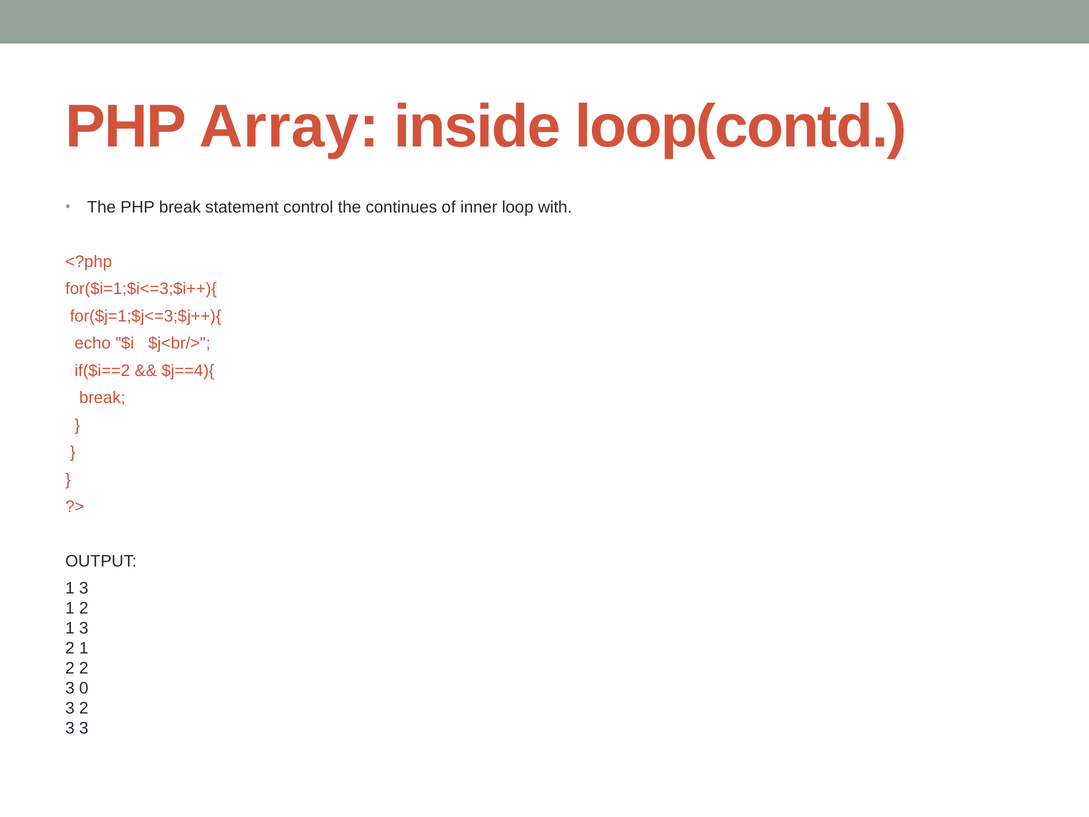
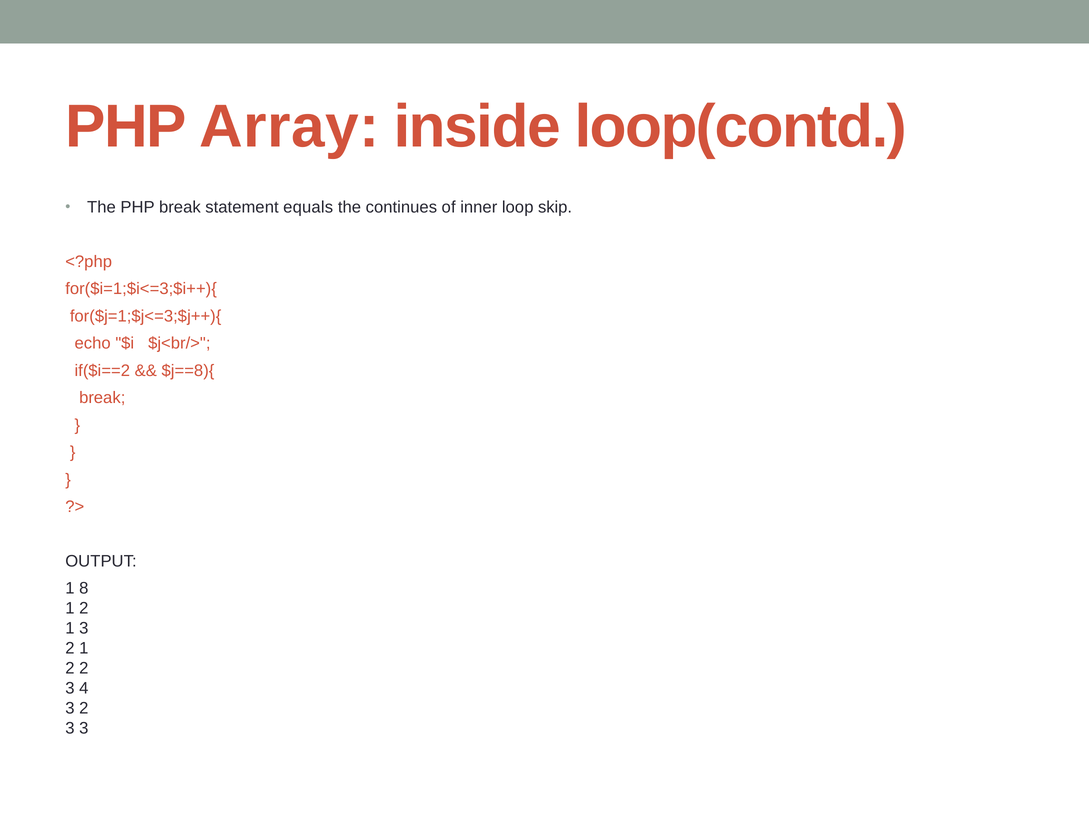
control: control -> equals
with: with -> skip
$j==4){: $j==4){ -> $j==8){
3 at (84, 588): 3 -> 8
0: 0 -> 4
